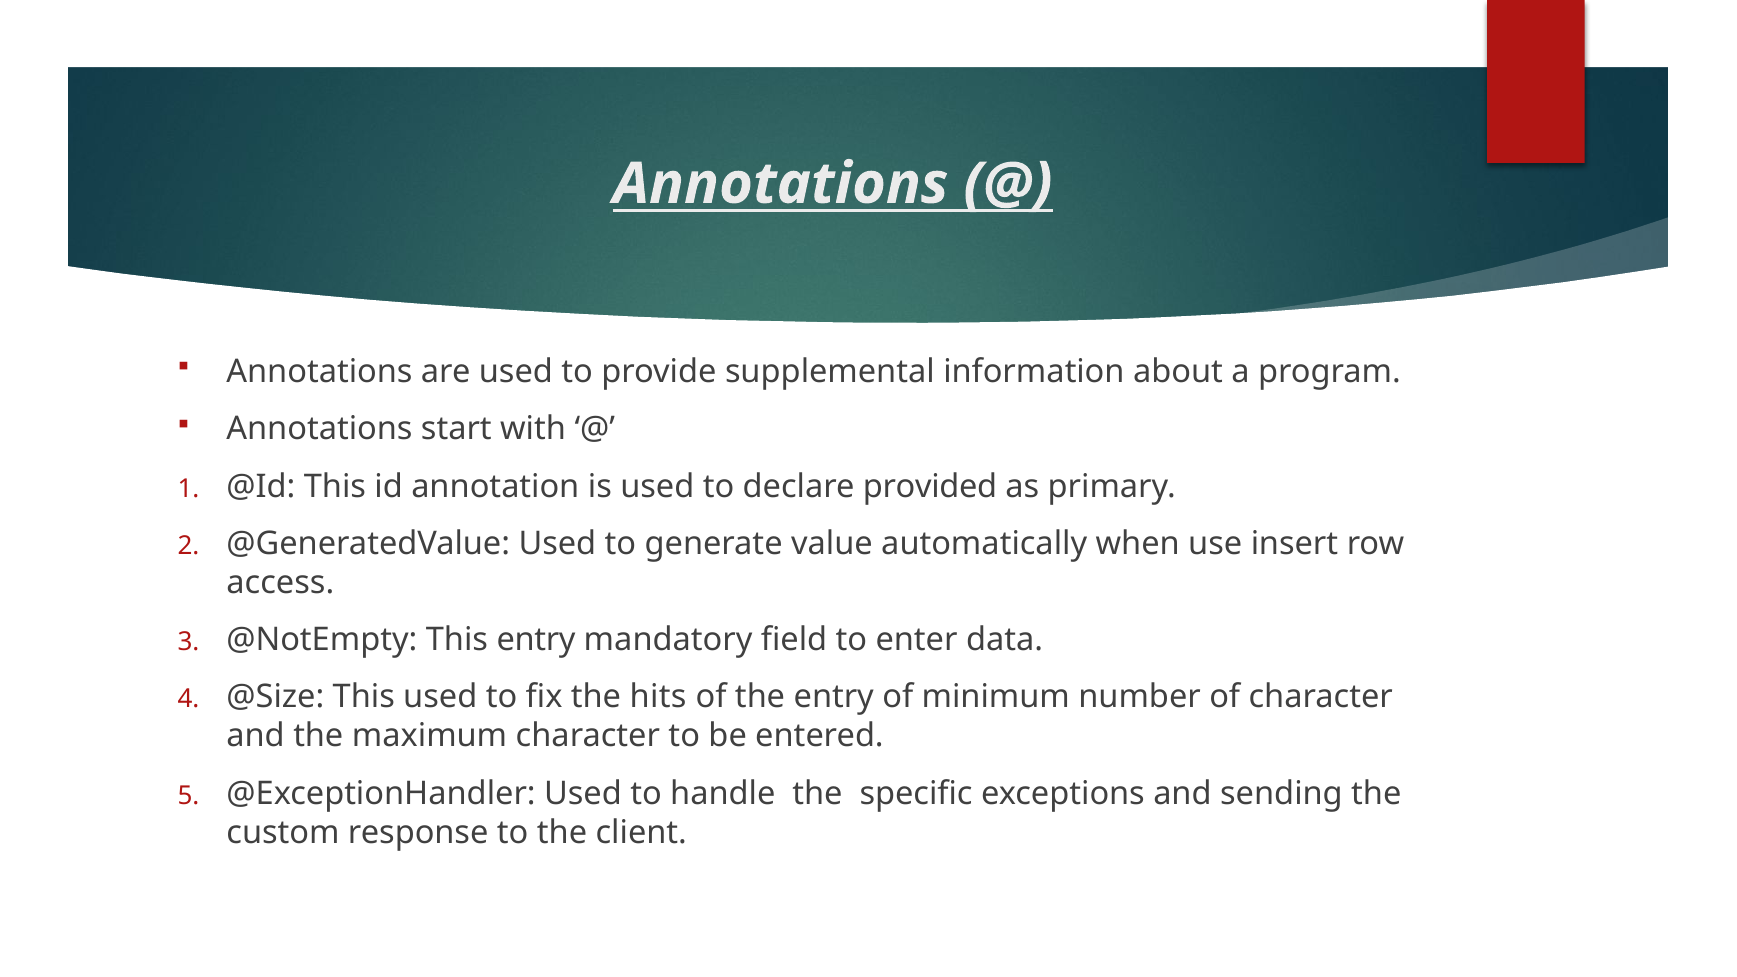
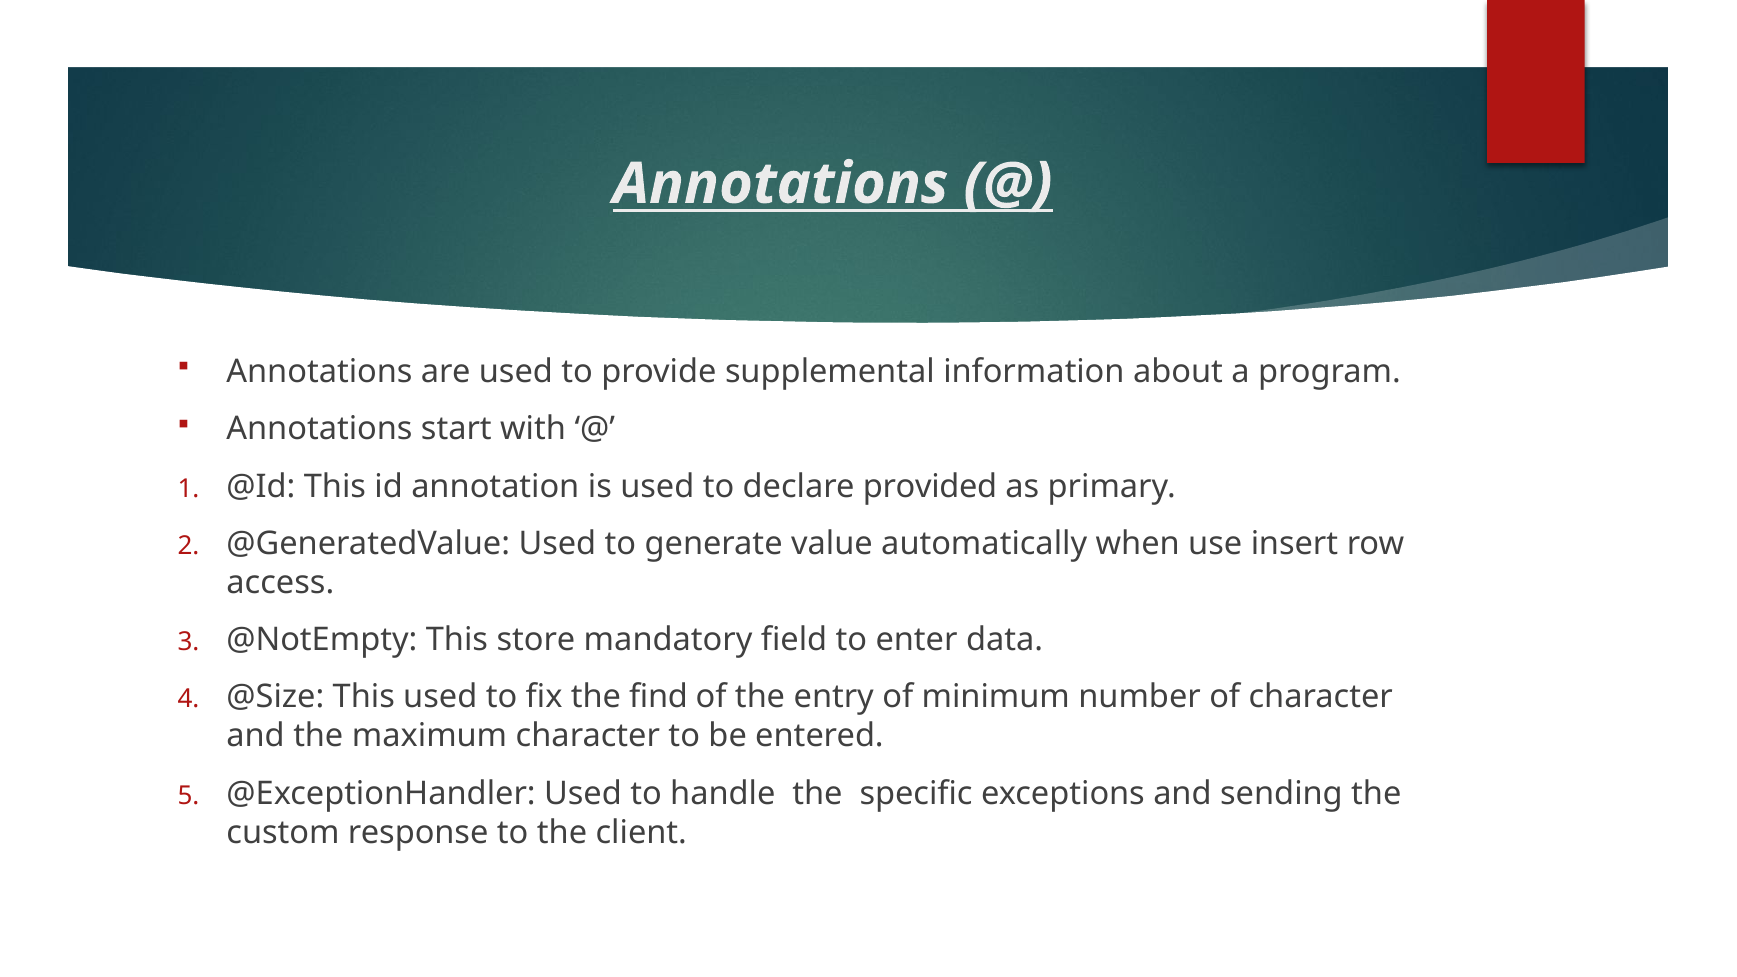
This entry: entry -> store
hits: hits -> find
